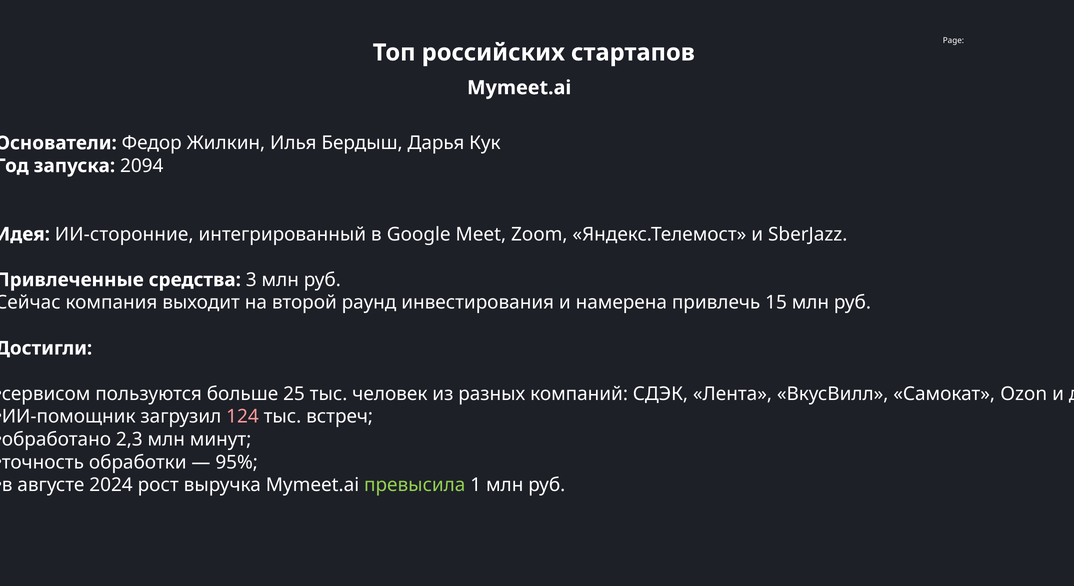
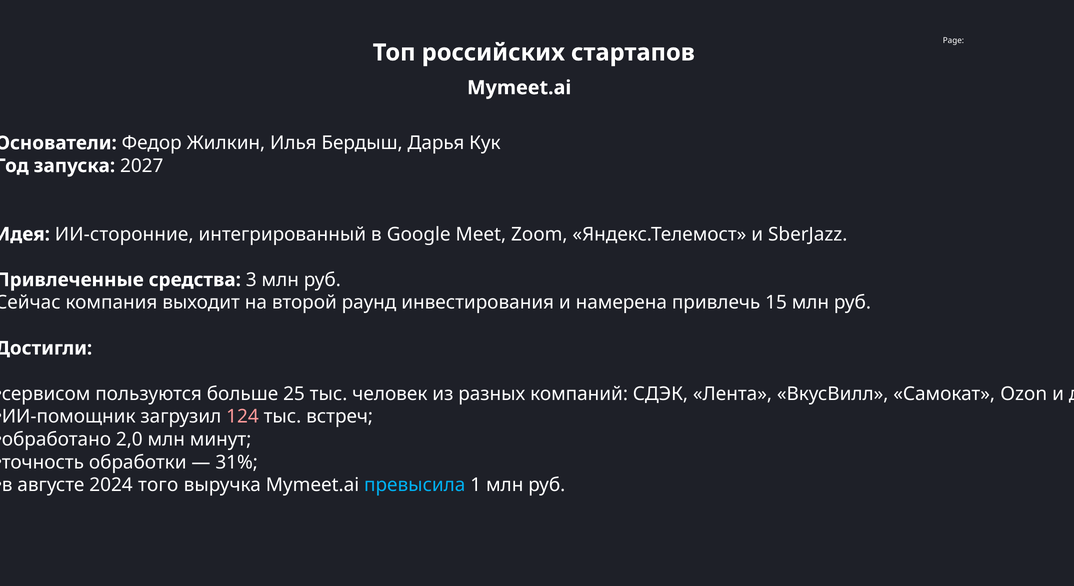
2094: 2094 -> 2027
2,3: 2,3 -> 2,0
95%: 95% -> 31%
рост: рост -> того
превысила colour: light green -> light blue
